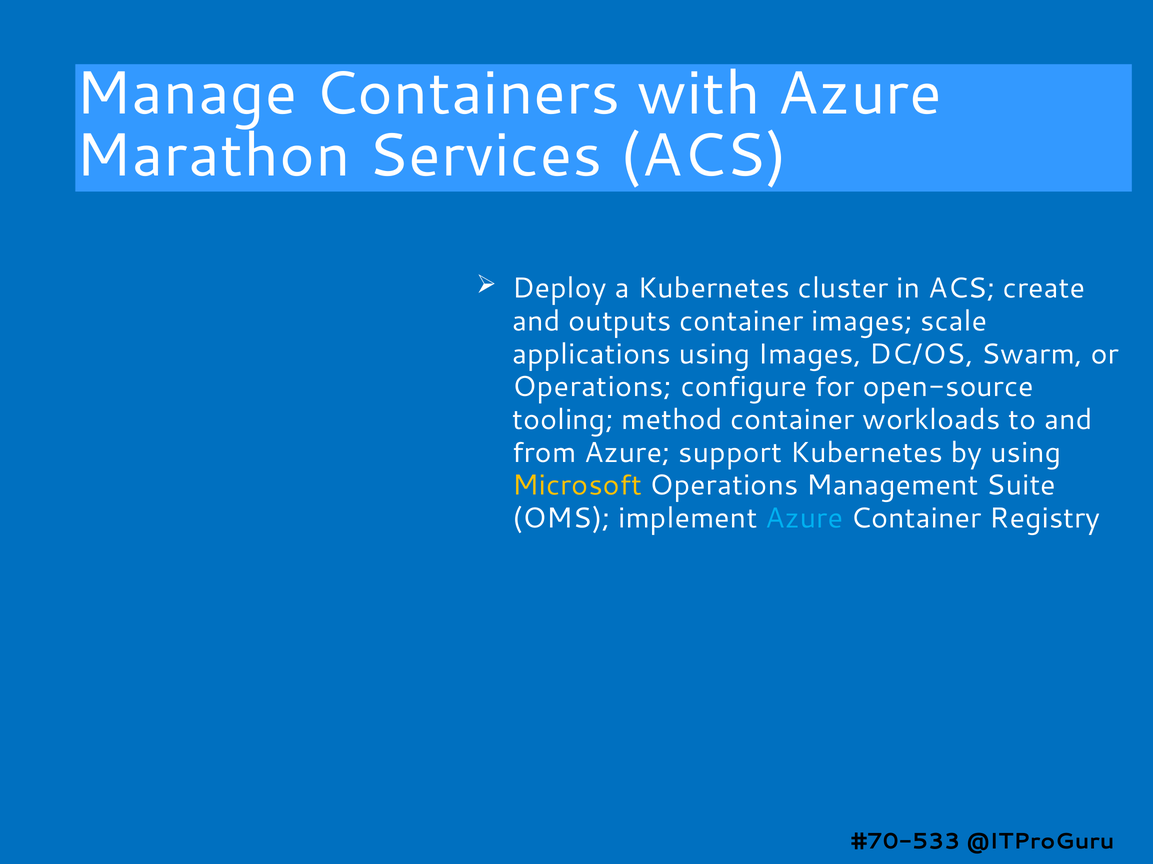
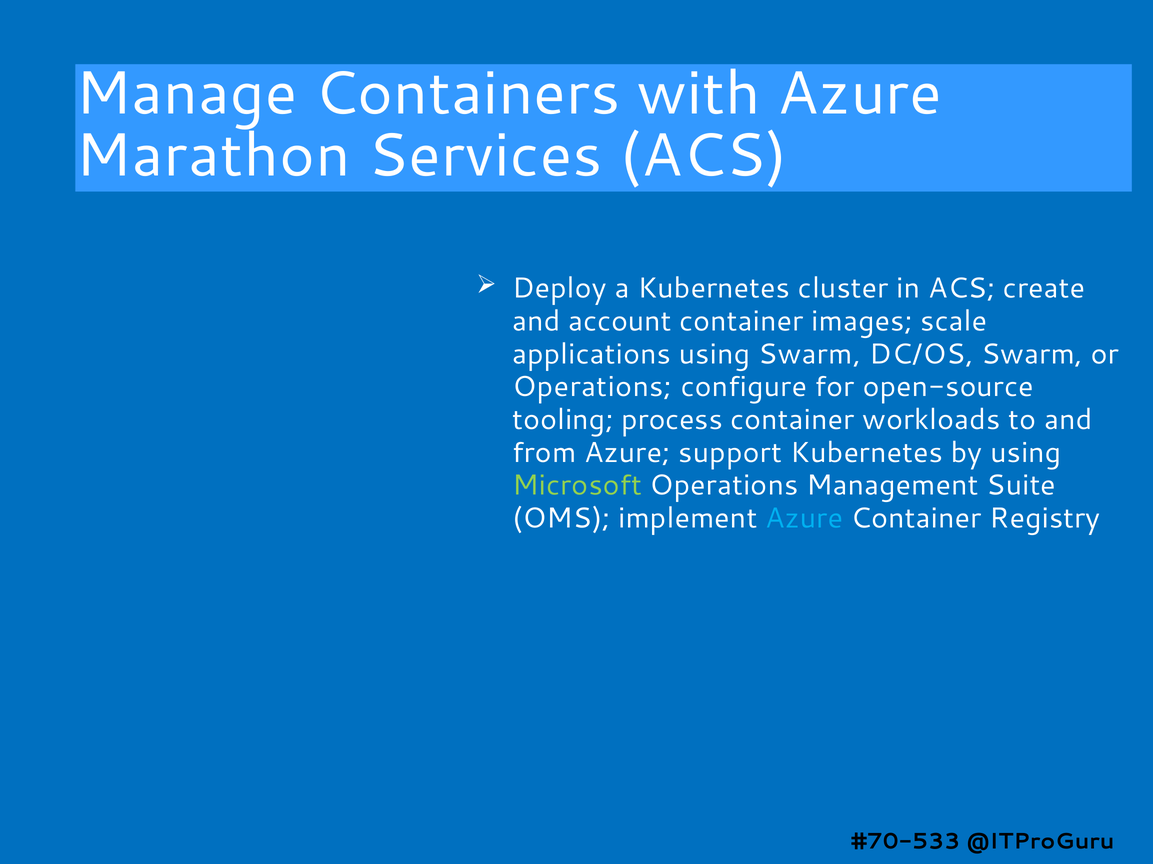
outputs: outputs -> account
using Images: Images -> Swarm
method: method -> process
Microsoft colour: yellow -> light green
